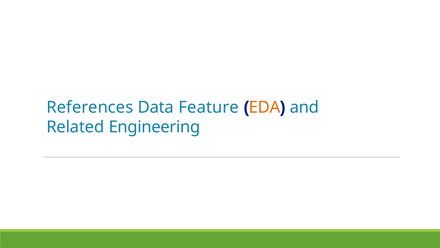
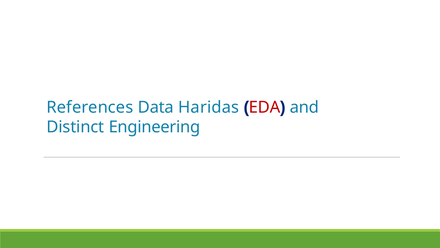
Feature: Feature -> Haridas
EDA colour: orange -> red
Related: Related -> Distinct
